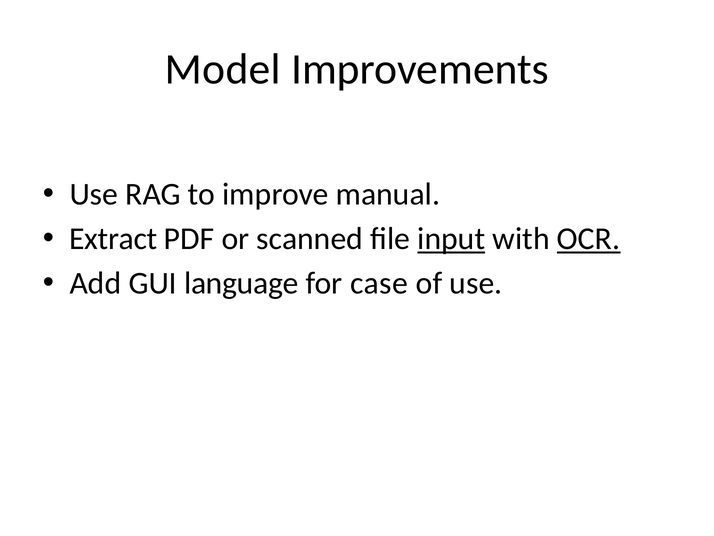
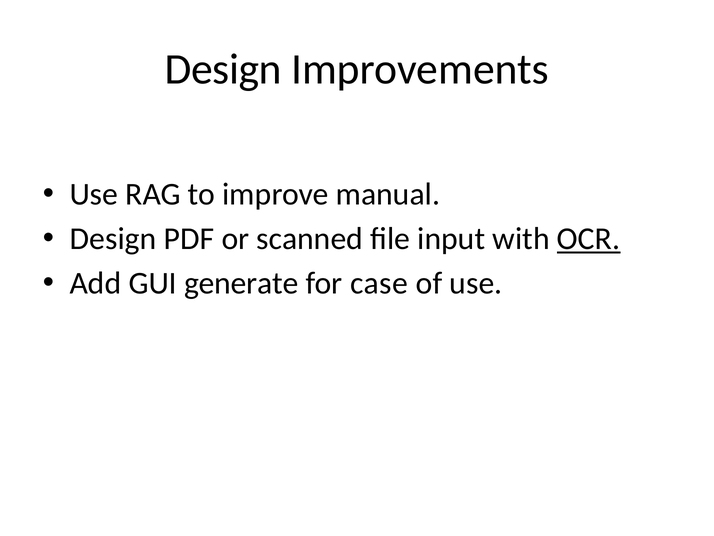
Model at (223, 69): Model -> Design
Extract at (113, 239): Extract -> Design
input underline: present -> none
language: language -> generate
